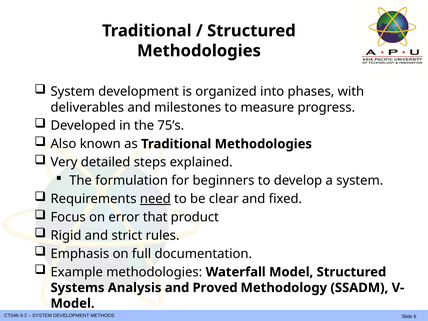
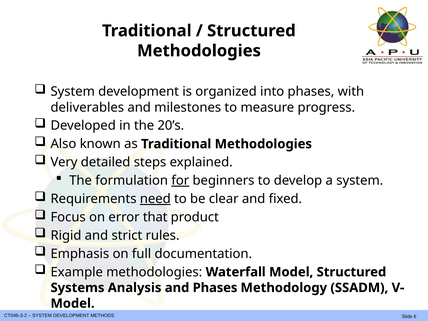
75’s: 75’s -> 20’s
for underline: none -> present
and Proved: Proved -> Phases
